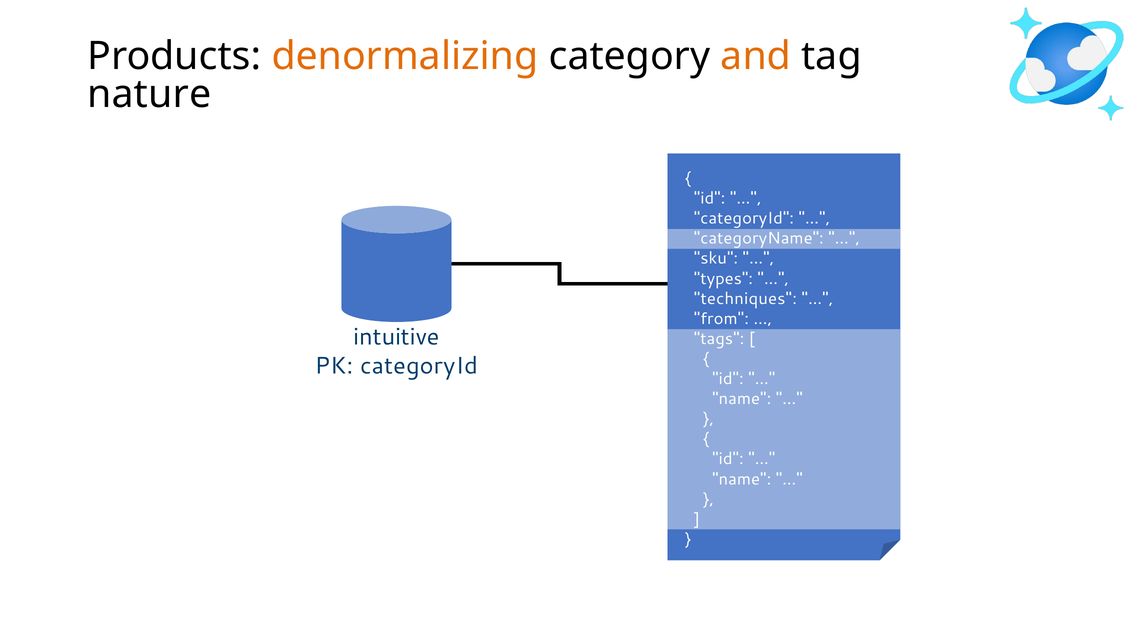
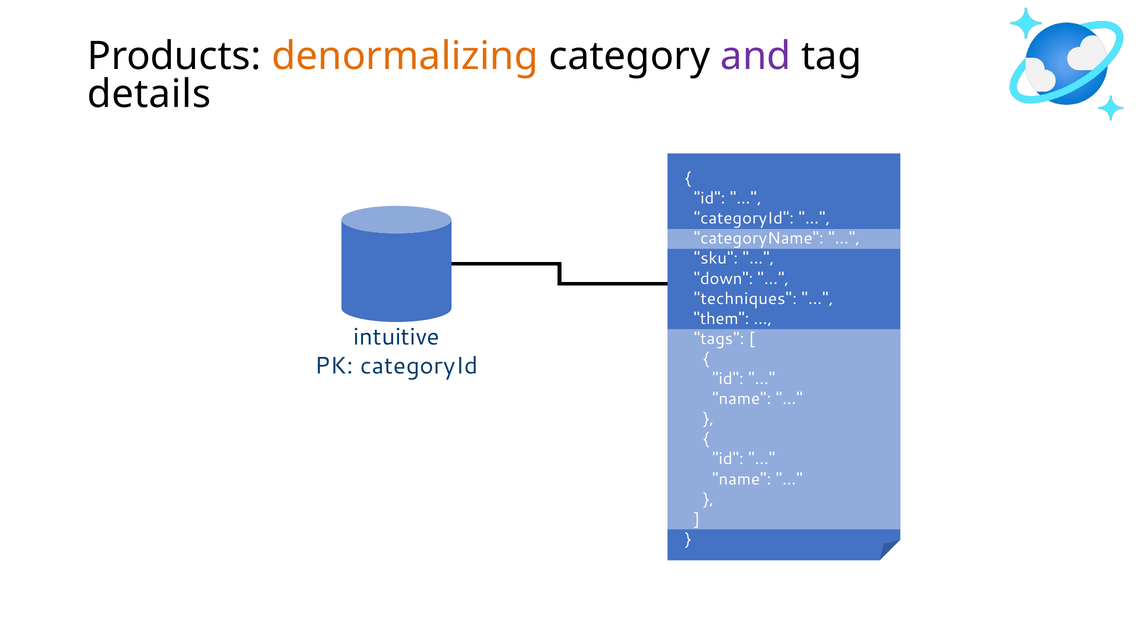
and colour: orange -> purple
nature: nature -> details
types: types -> down
from: from -> them
